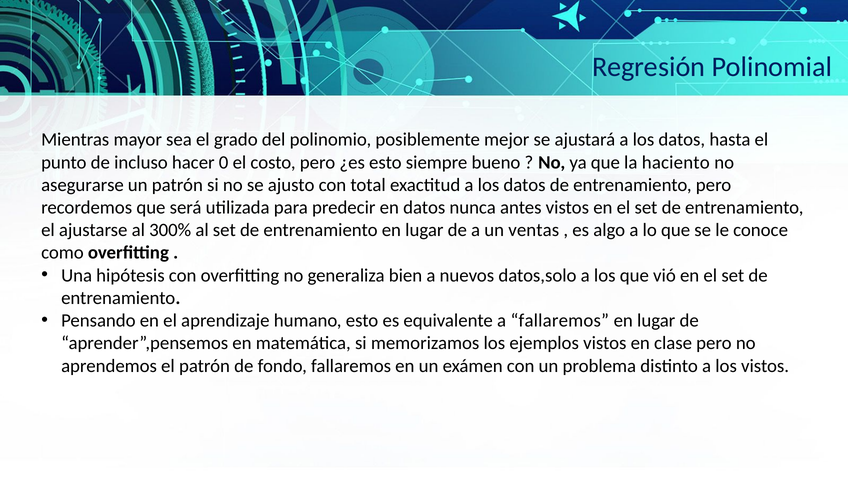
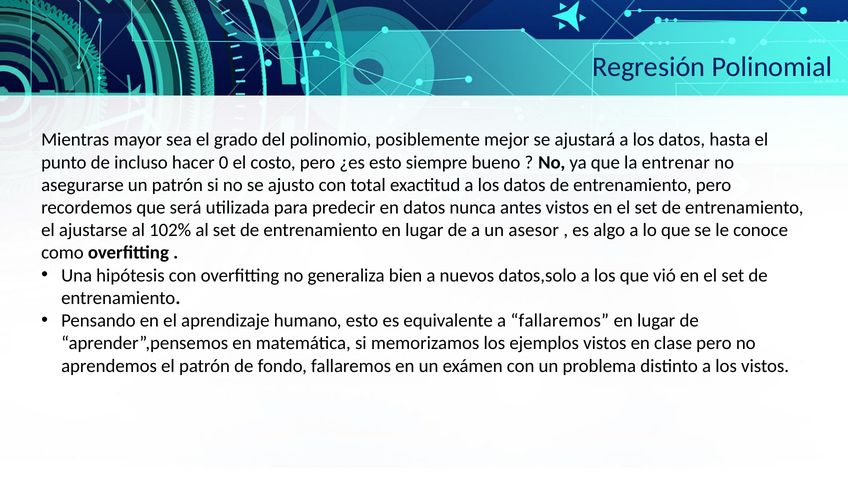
haciento: haciento -> entrenar
300%: 300% -> 102%
ventas: ventas -> asesor
